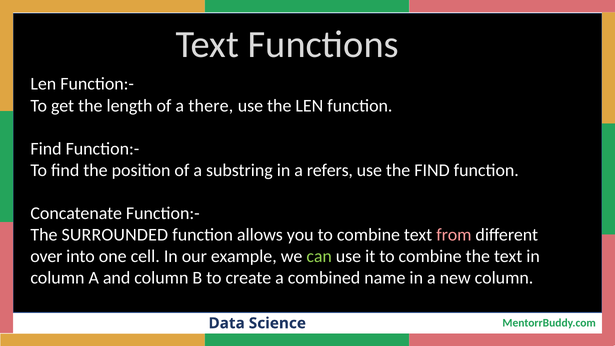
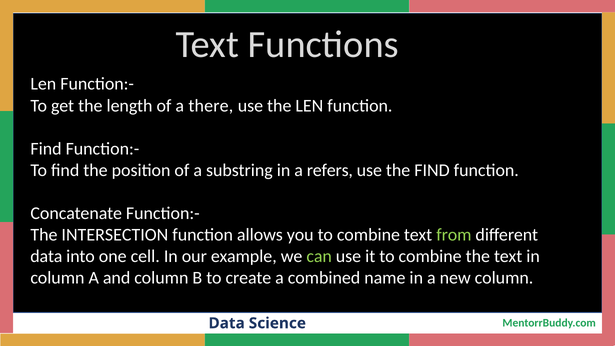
SURROUNDED: SURROUNDED -> INTERSECTION
from colour: pink -> light green
over at (46, 256): over -> data
